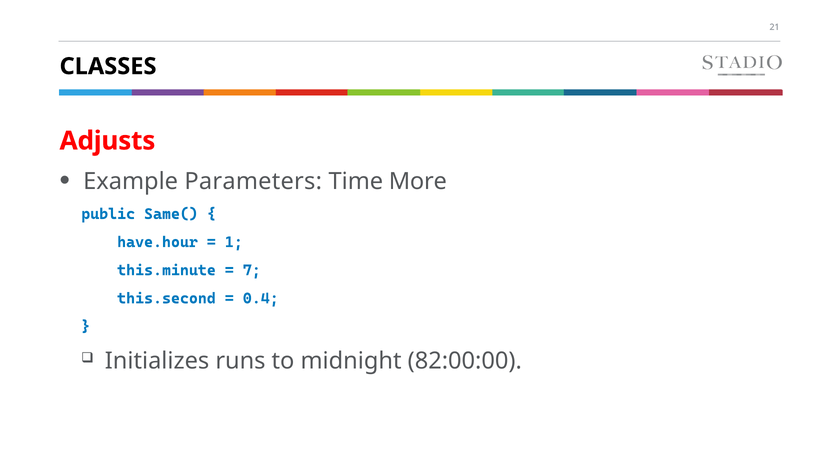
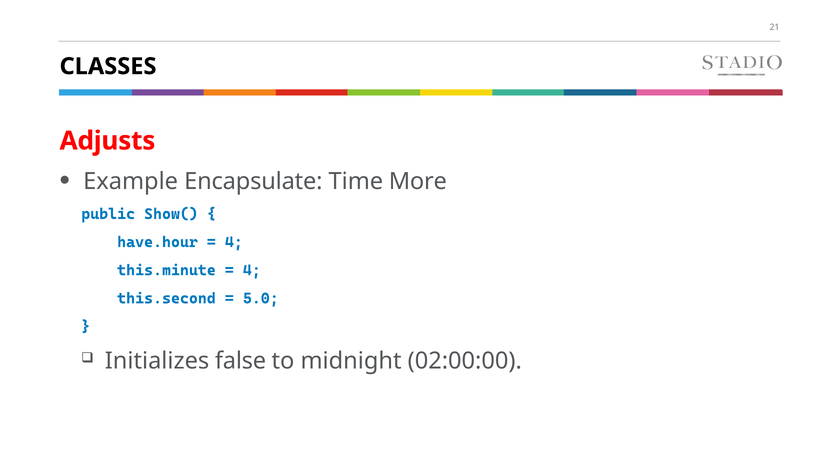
Parameters: Parameters -> Encapsulate
Same(: Same( -> Show(
1 at (234, 242): 1 -> 4
7 at (252, 270): 7 -> 4
0.4: 0.4 -> 5.0
runs: runs -> false
82:00:00: 82:00:00 -> 02:00:00
